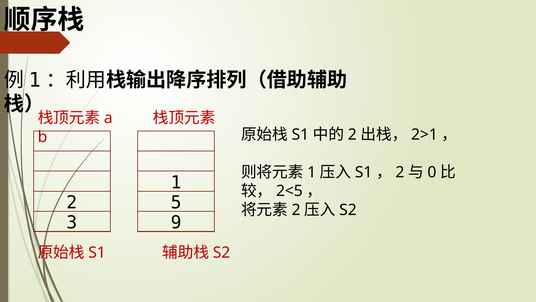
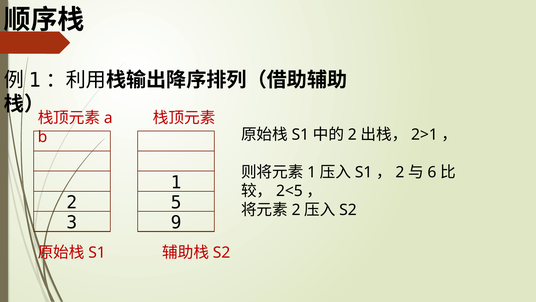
0: 0 -> 6
